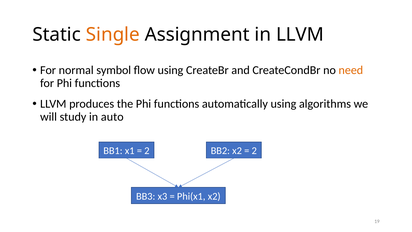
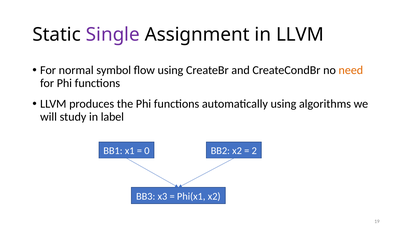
Single colour: orange -> purple
auto: auto -> label
2 at (147, 151): 2 -> 0
